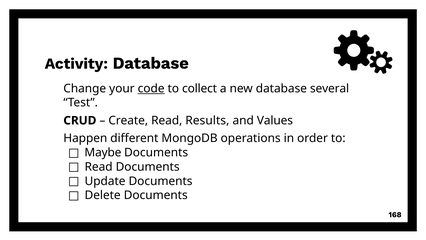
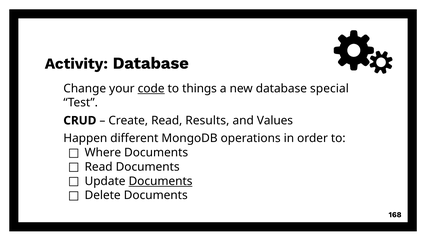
collect: collect -> things
several: several -> special
Maybe: Maybe -> Where
Documents at (161, 181) underline: none -> present
